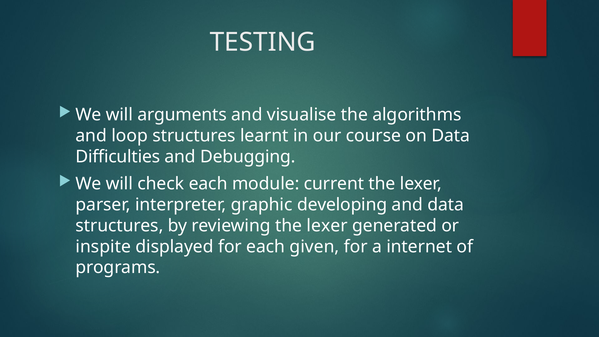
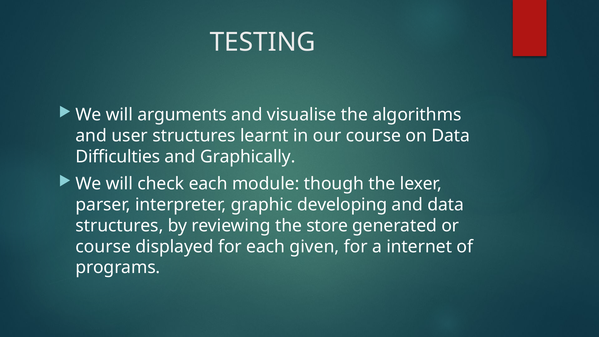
loop: loop -> user
Debugging: Debugging -> Graphically
current: current -> though
reviewing the lexer: lexer -> store
inspite at (103, 247): inspite -> course
